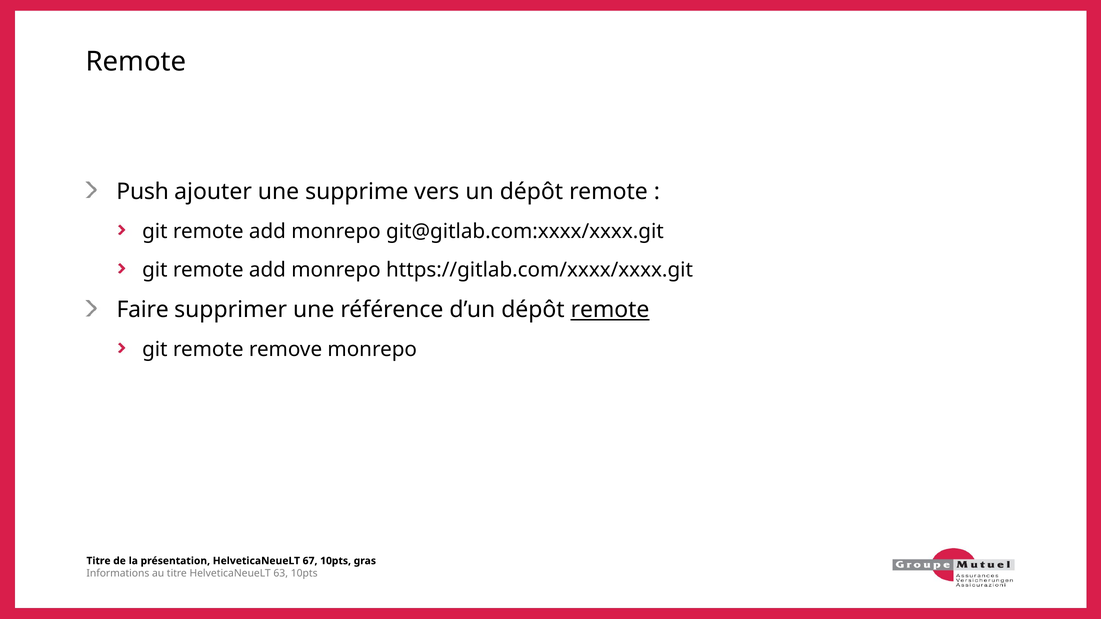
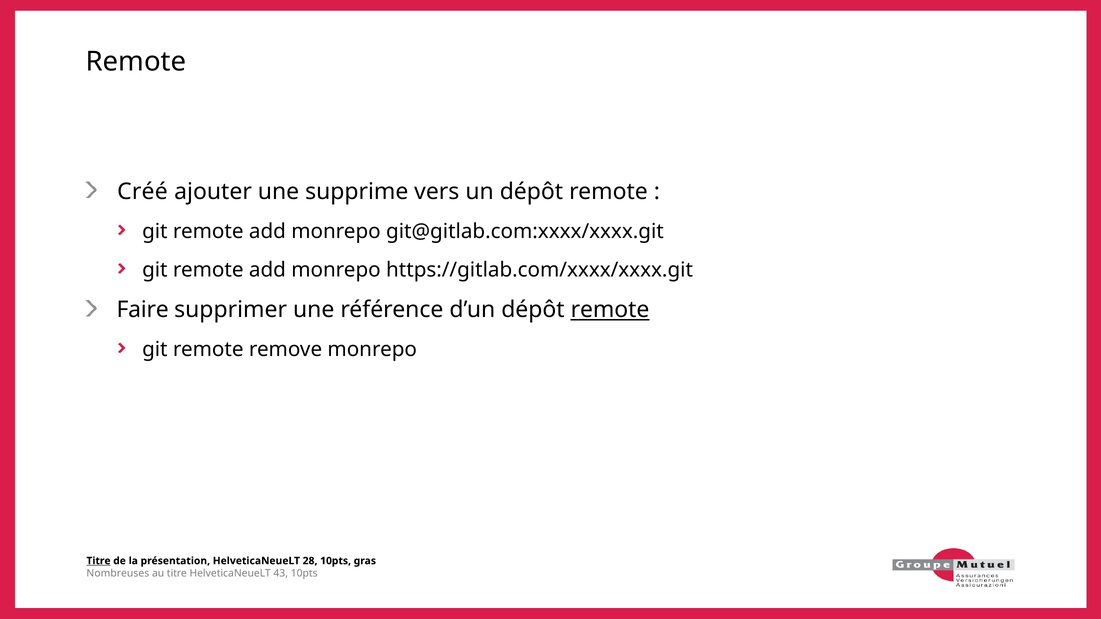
Push: Push -> Créé
Titre at (99, 561) underline: none -> present
67: 67 -> 28
Informations: Informations -> Nombreuses
63: 63 -> 43
